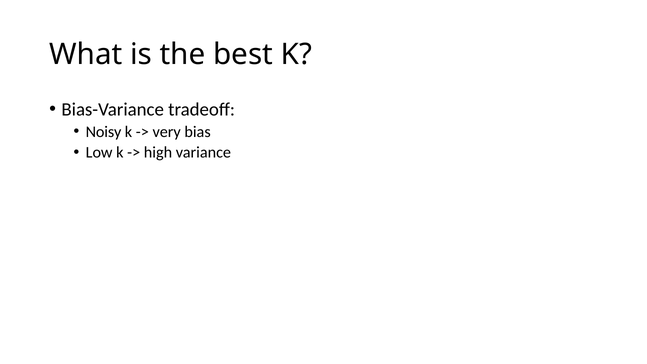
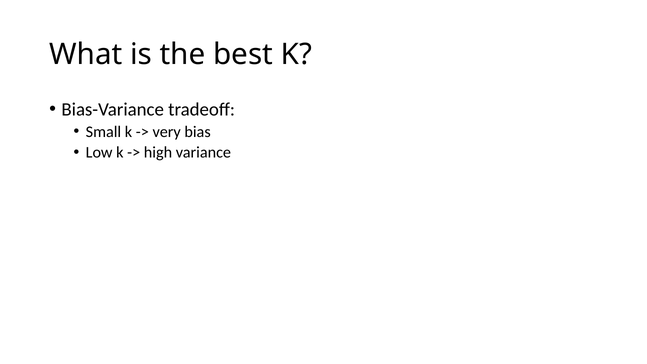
Noisy: Noisy -> Small
